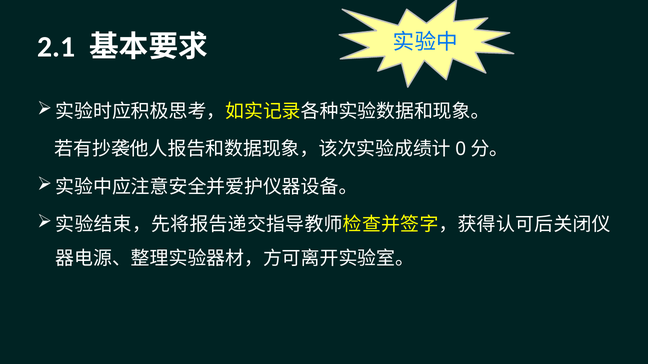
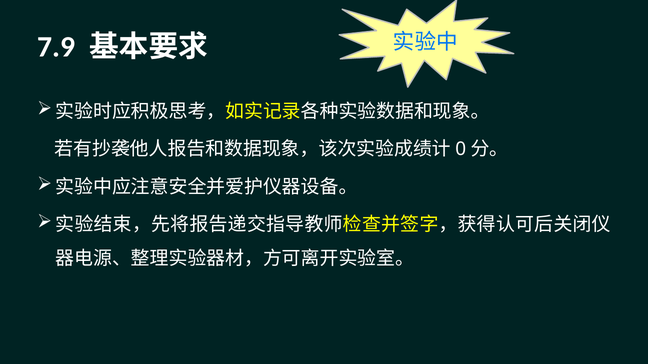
2.1: 2.1 -> 7.9
